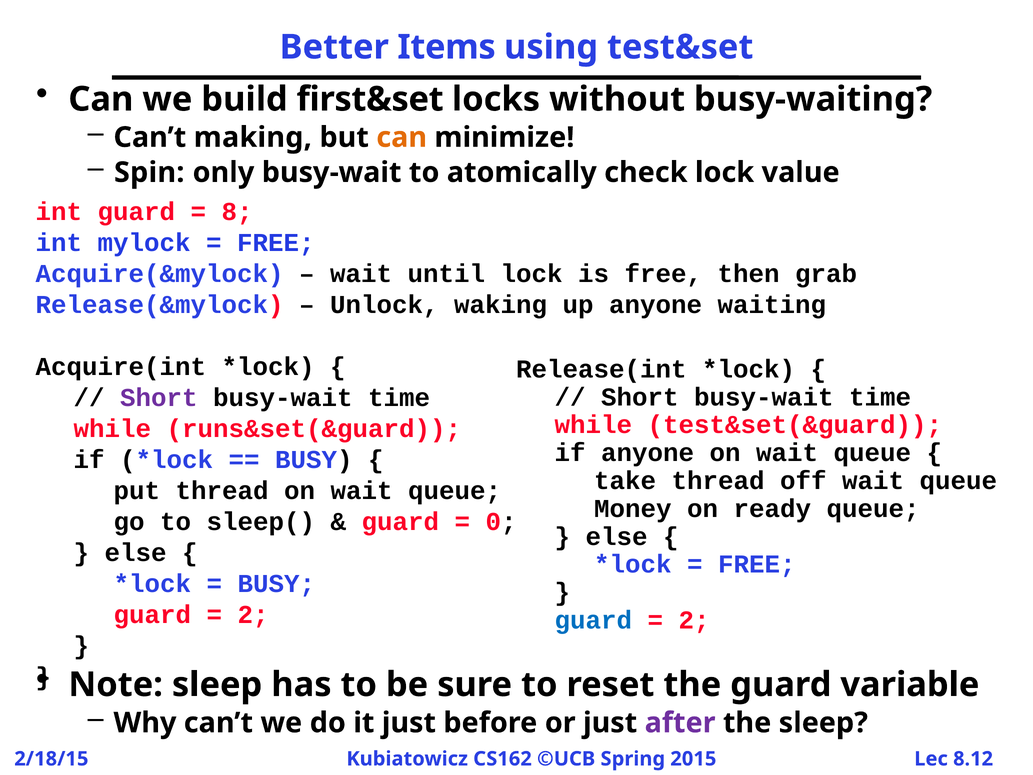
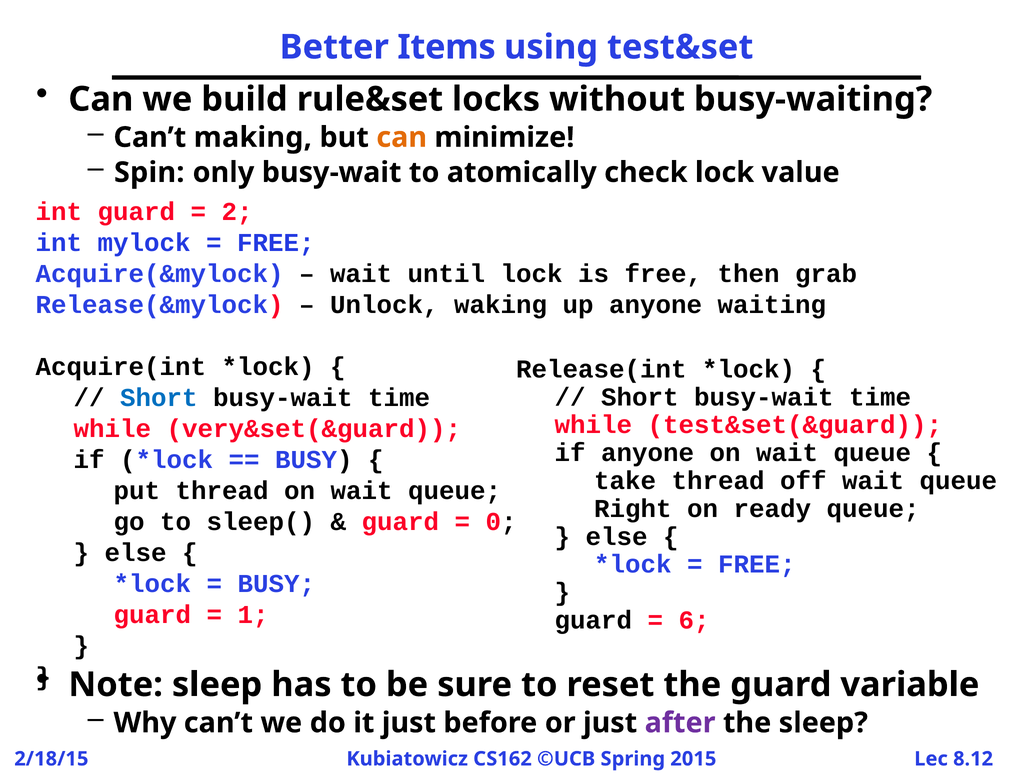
first&set: first&set -> rule&set
8: 8 -> 2
Short at (159, 398) colour: purple -> blue
runs&set(&guard: runs&set(&guard -> very&set(&guard
Money: Money -> Right
2 at (253, 615): 2 -> 1
guard at (593, 620) colour: blue -> black
2 at (694, 620): 2 -> 6
